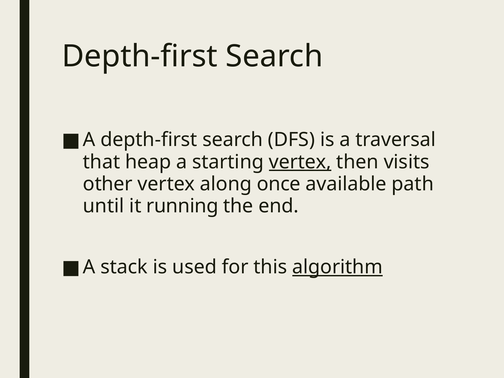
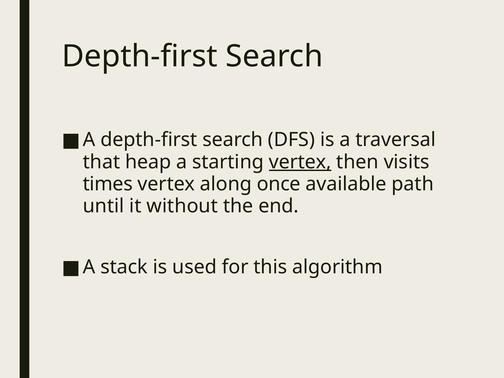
other: other -> times
running: running -> without
algorithm underline: present -> none
